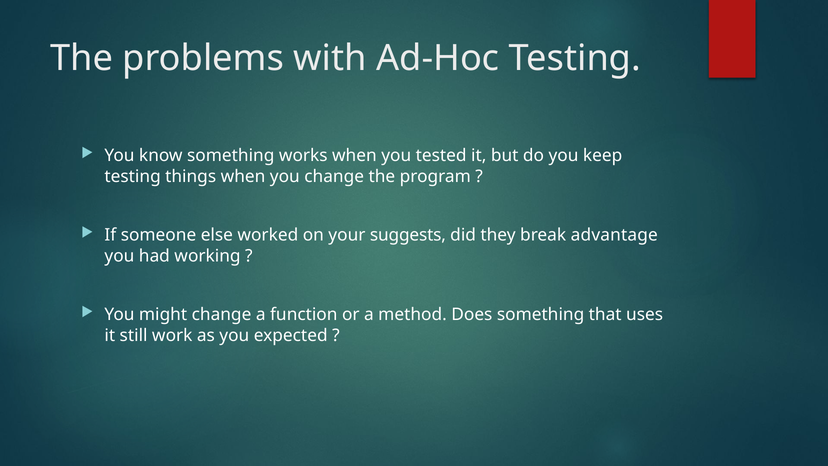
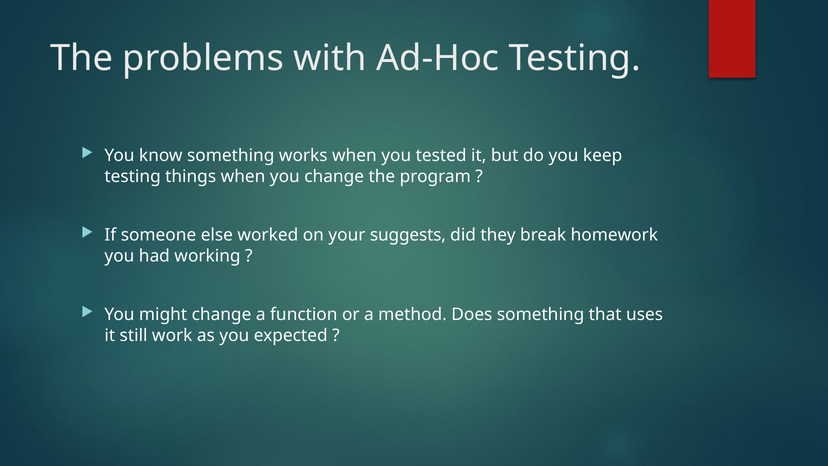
advantage: advantage -> homework
